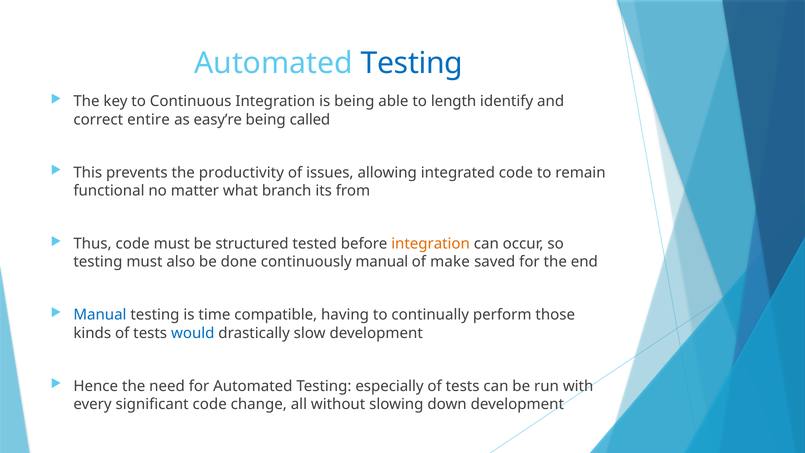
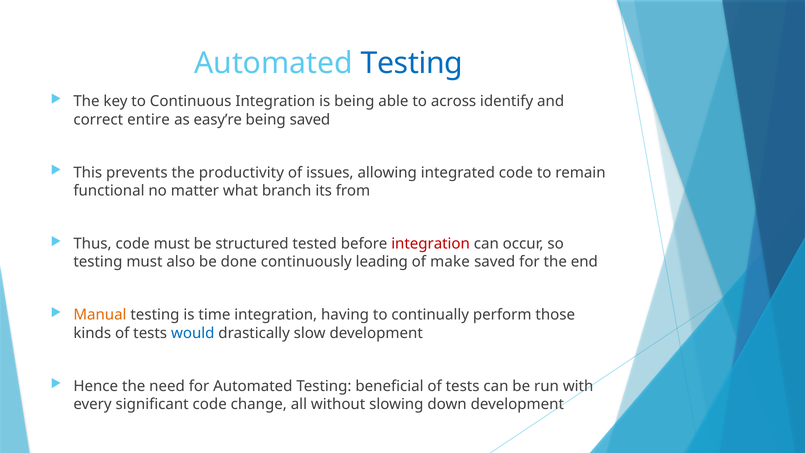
length: length -> across
being called: called -> saved
integration at (431, 244) colour: orange -> red
continuously manual: manual -> leading
Manual at (100, 315) colour: blue -> orange
time compatible: compatible -> integration
especially: especially -> beneficial
